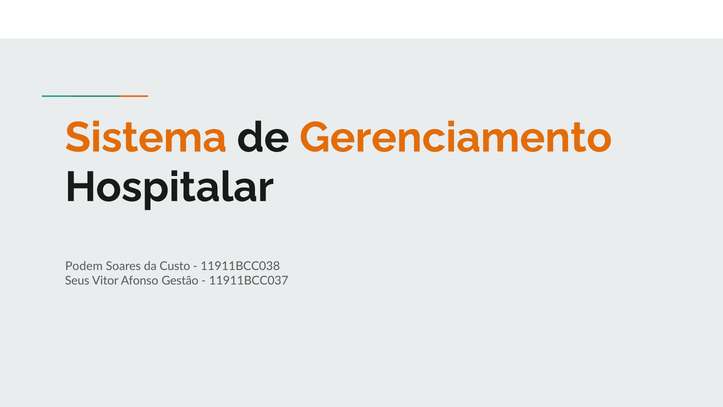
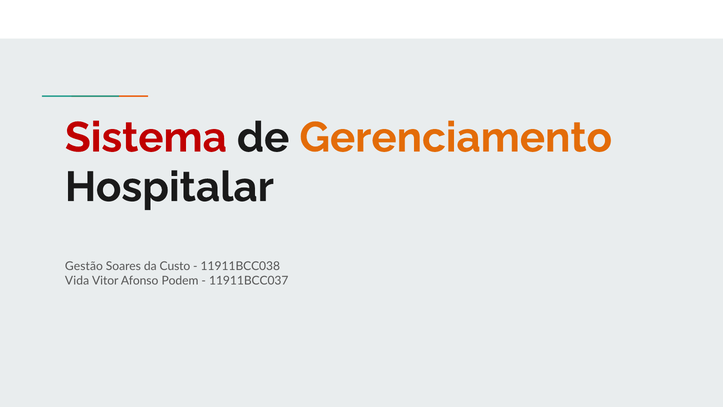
Sistema colour: orange -> red
Podem: Podem -> Gestão
Seus: Seus -> Vida
Gestão: Gestão -> Podem
